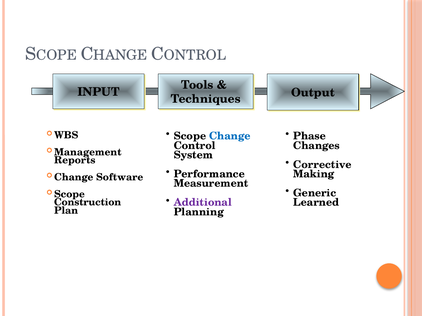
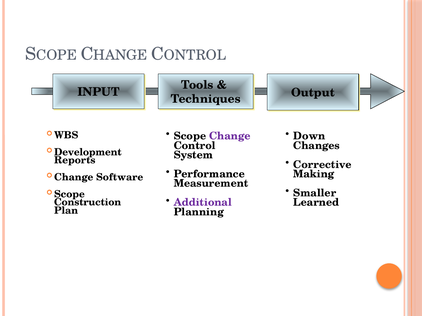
Change at (230, 136) colour: blue -> purple
Phase: Phase -> Down
Management: Management -> Development
Generic: Generic -> Smaller
